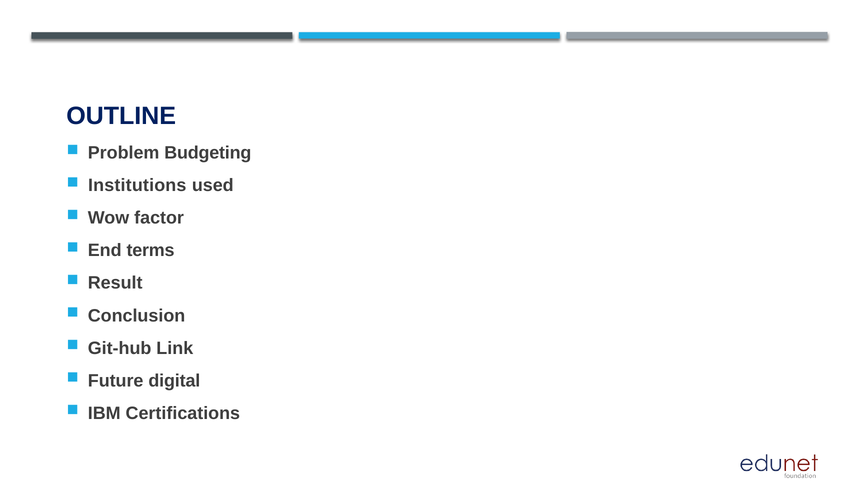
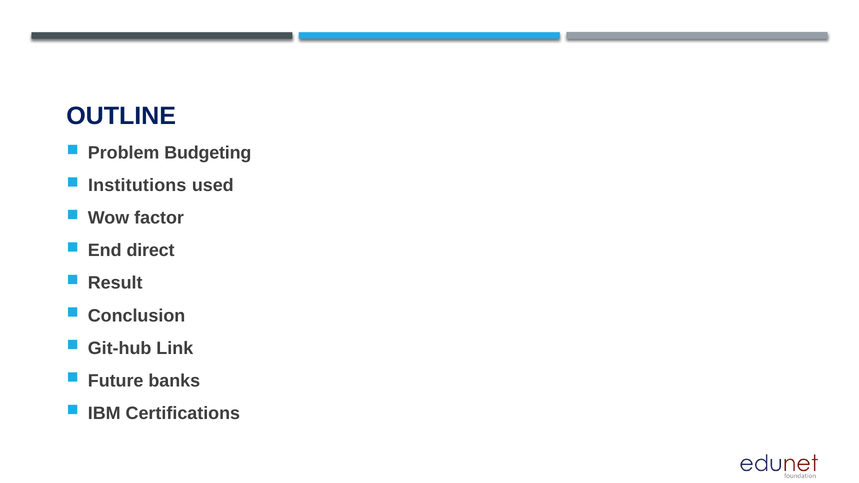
terms: terms -> direct
digital: digital -> banks
